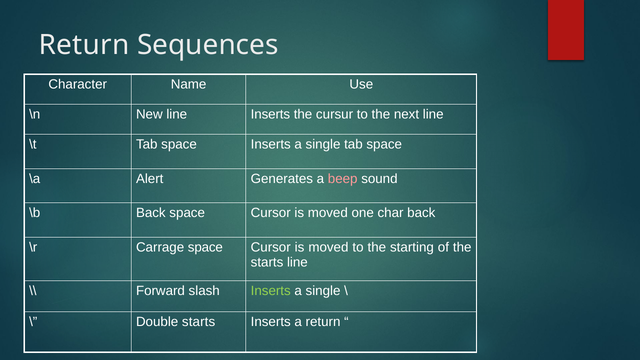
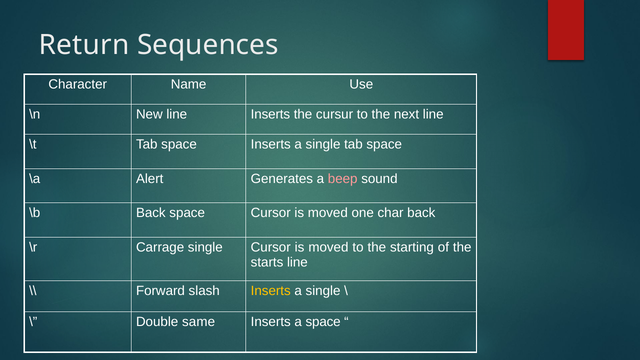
Carrage space: space -> single
Inserts at (271, 291) colour: light green -> yellow
Double starts: starts -> same
a return: return -> space
